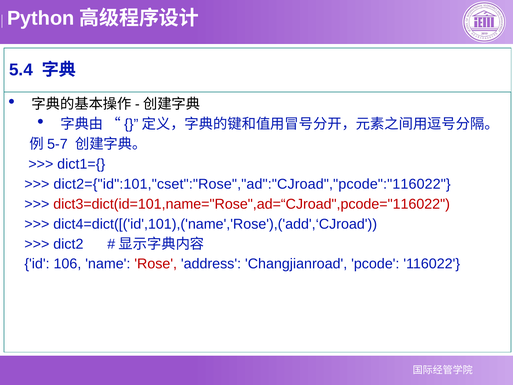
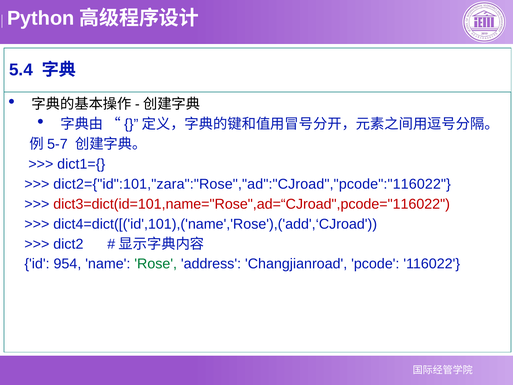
dict2={"id":101,"cset":"Rose","ad":"CJroad","pcode":"116022: dict2={"id":101,"cset":"Rose","ad":"CJroad","pcode":"116022 -> dict2={"id":101,"zara":"Rose","ad":"CJroad","pcode":"116022
106: 106 -> 954
Rose colour: red -> green
